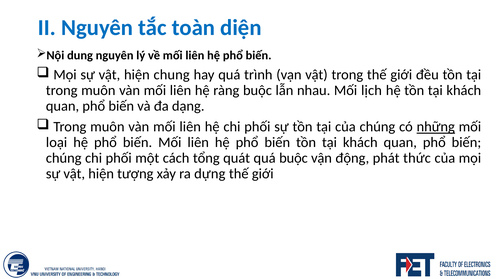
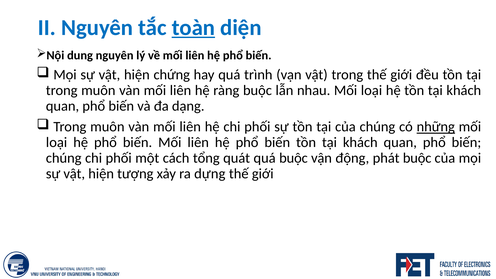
toàn underline: none -> present
chung: chung -> chứng
nhau Mối lịch: lịch -> loại
phát thức: thức -> buộc
